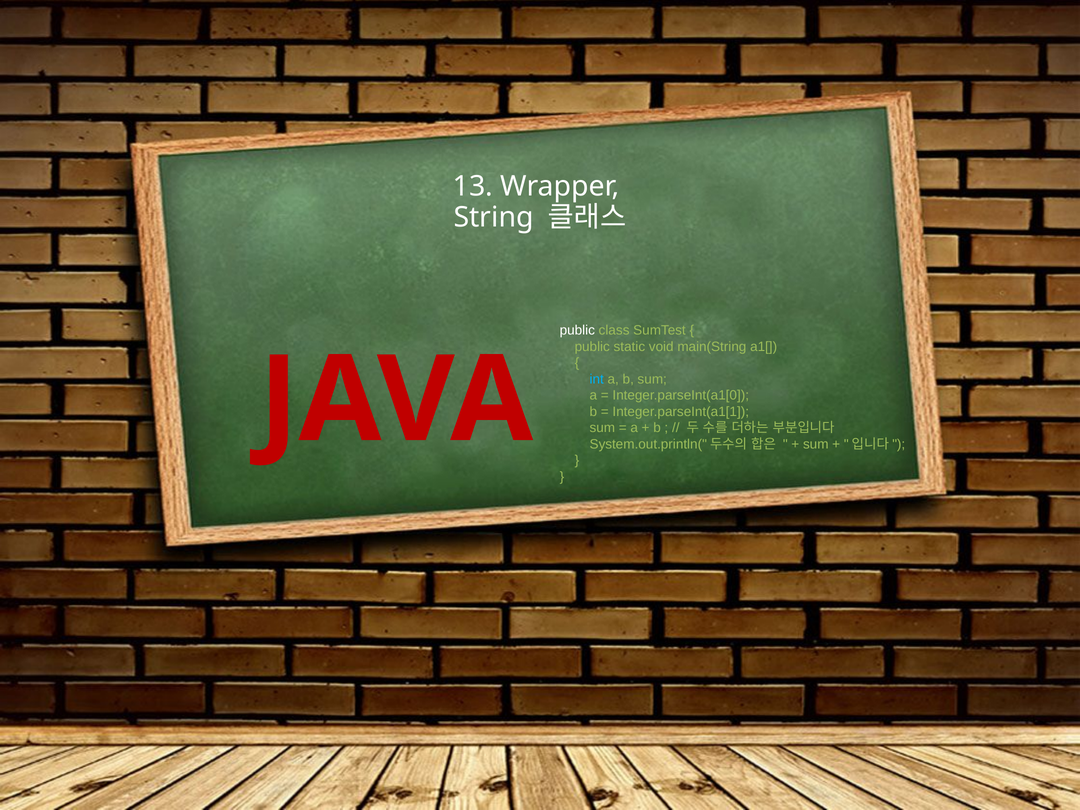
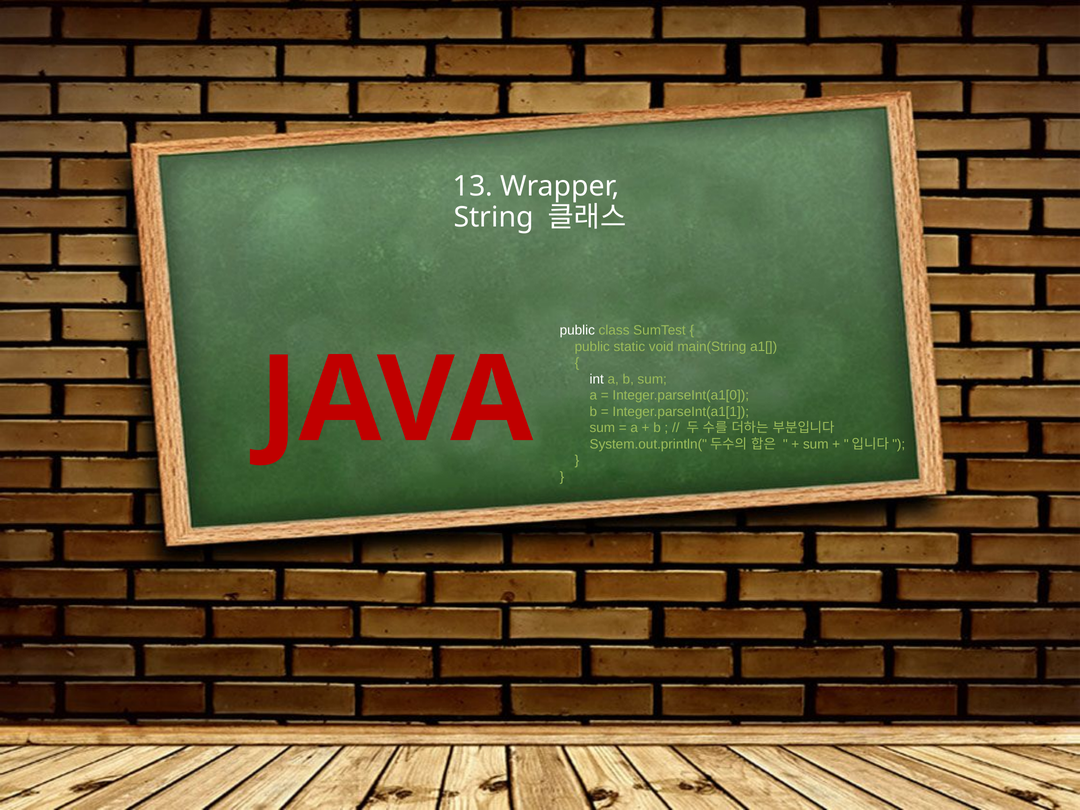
int colour: light blue -> white
